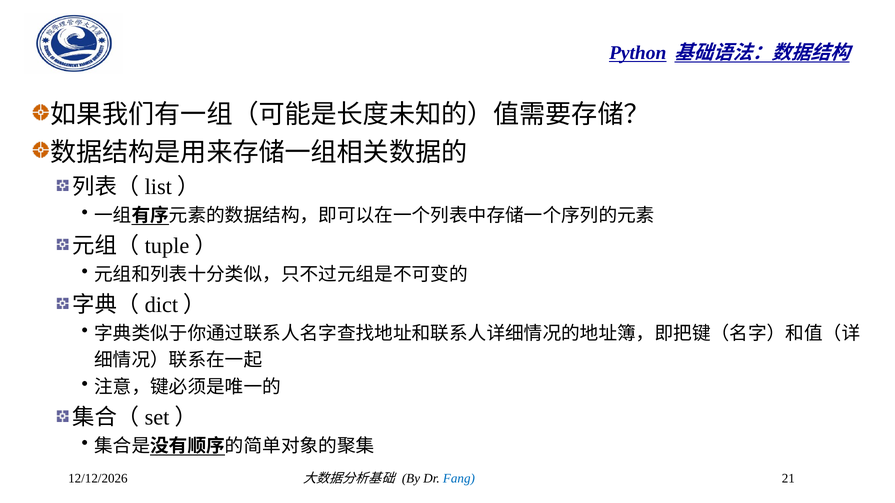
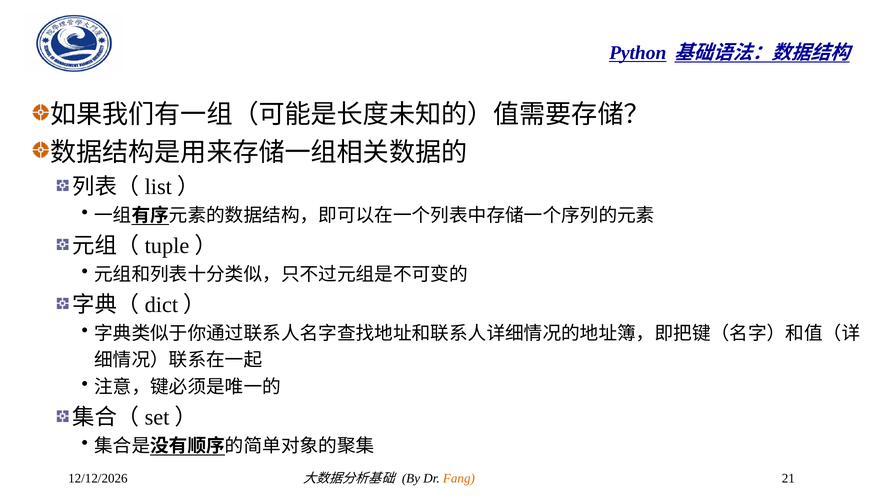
Fang colour: blue -> orange
